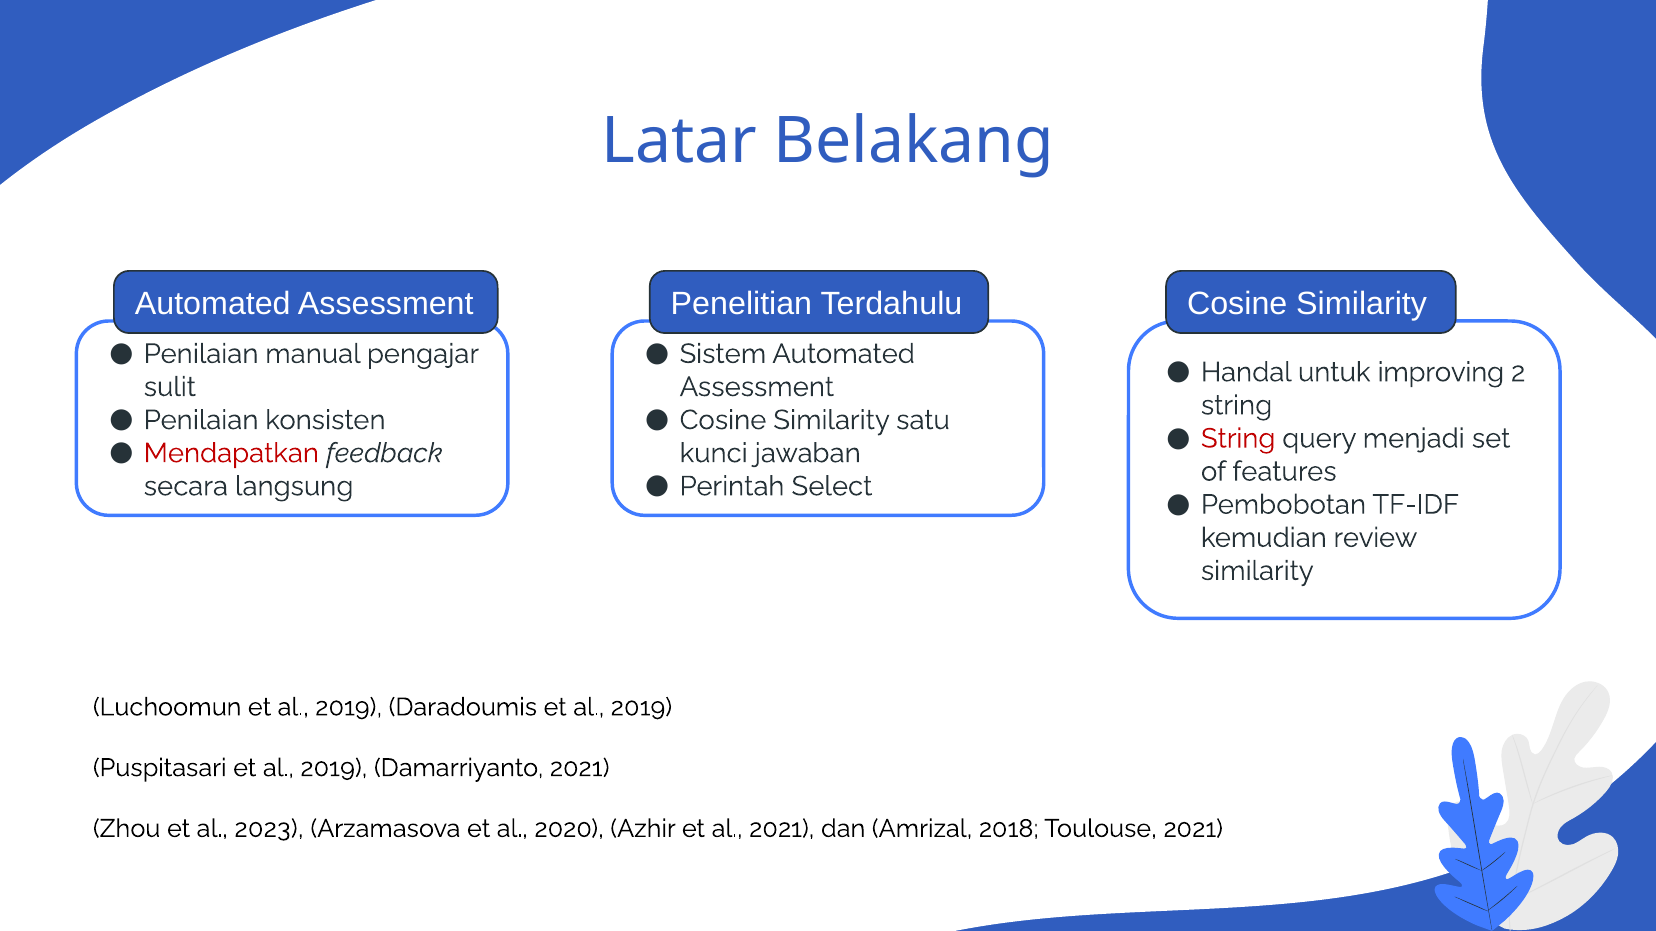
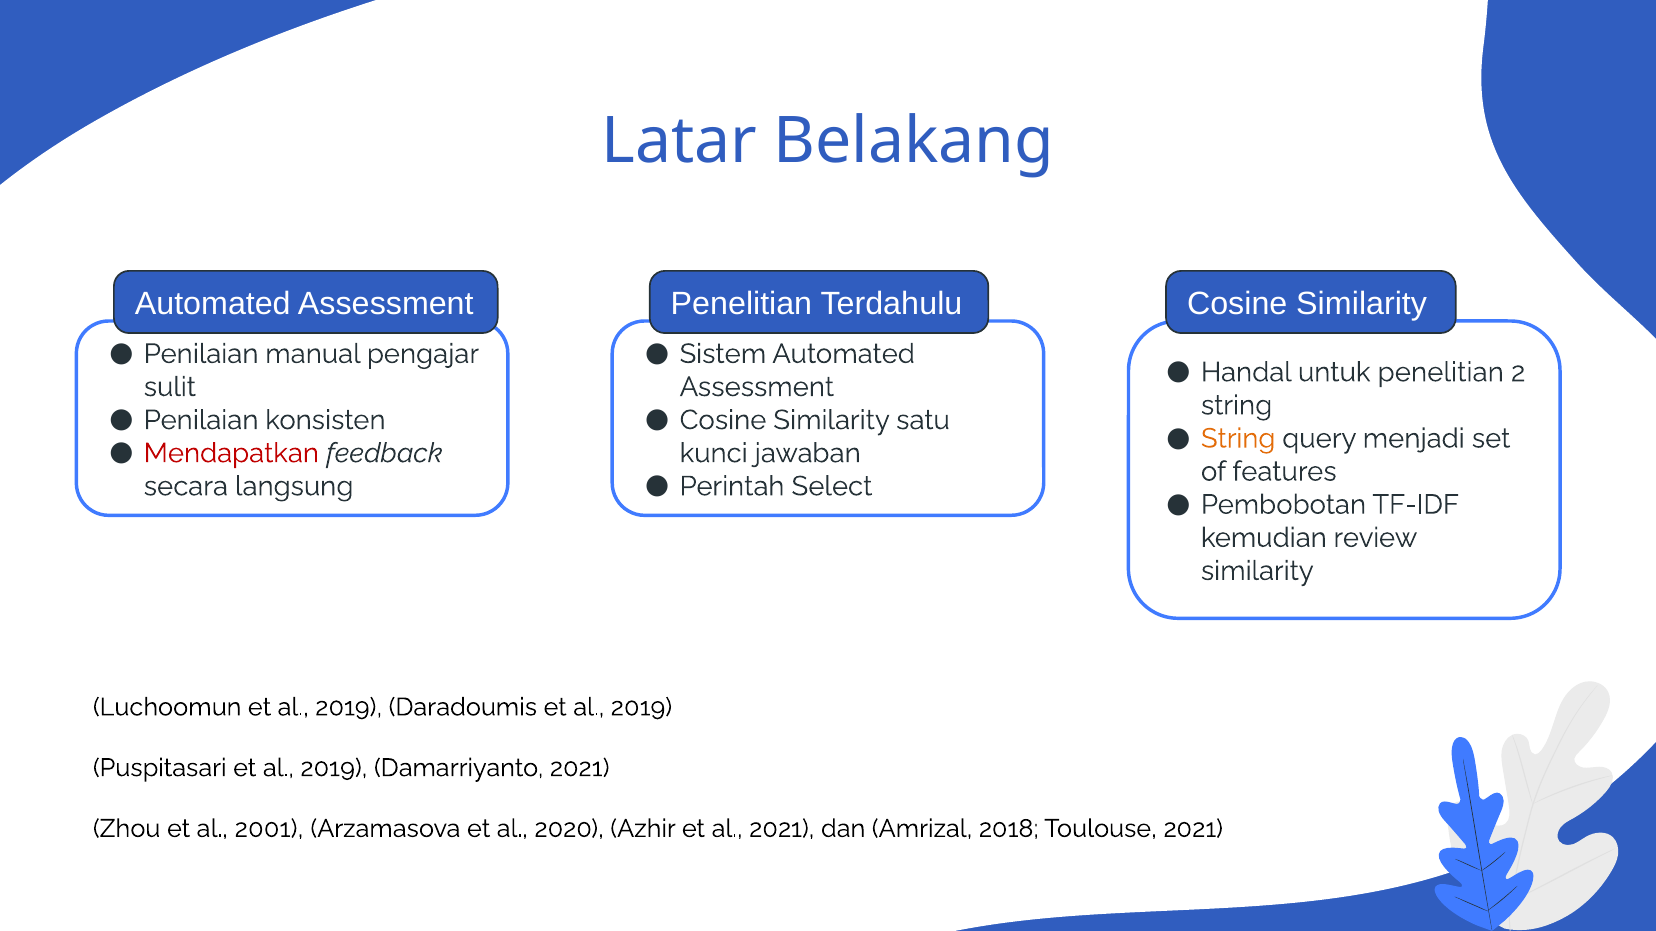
untuk improving: improving -> penelitian
String at (1238, 439) colour: red -> orange
2023: 2023 -> 2001
